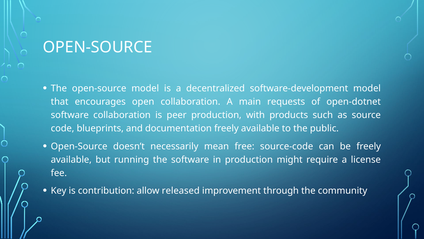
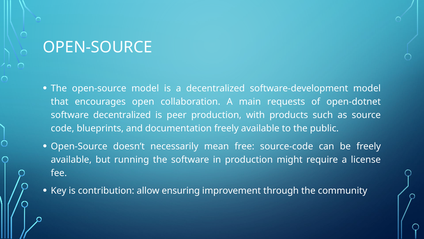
software collaboration: collaboration -> decentralized
released: released -> ensuring
